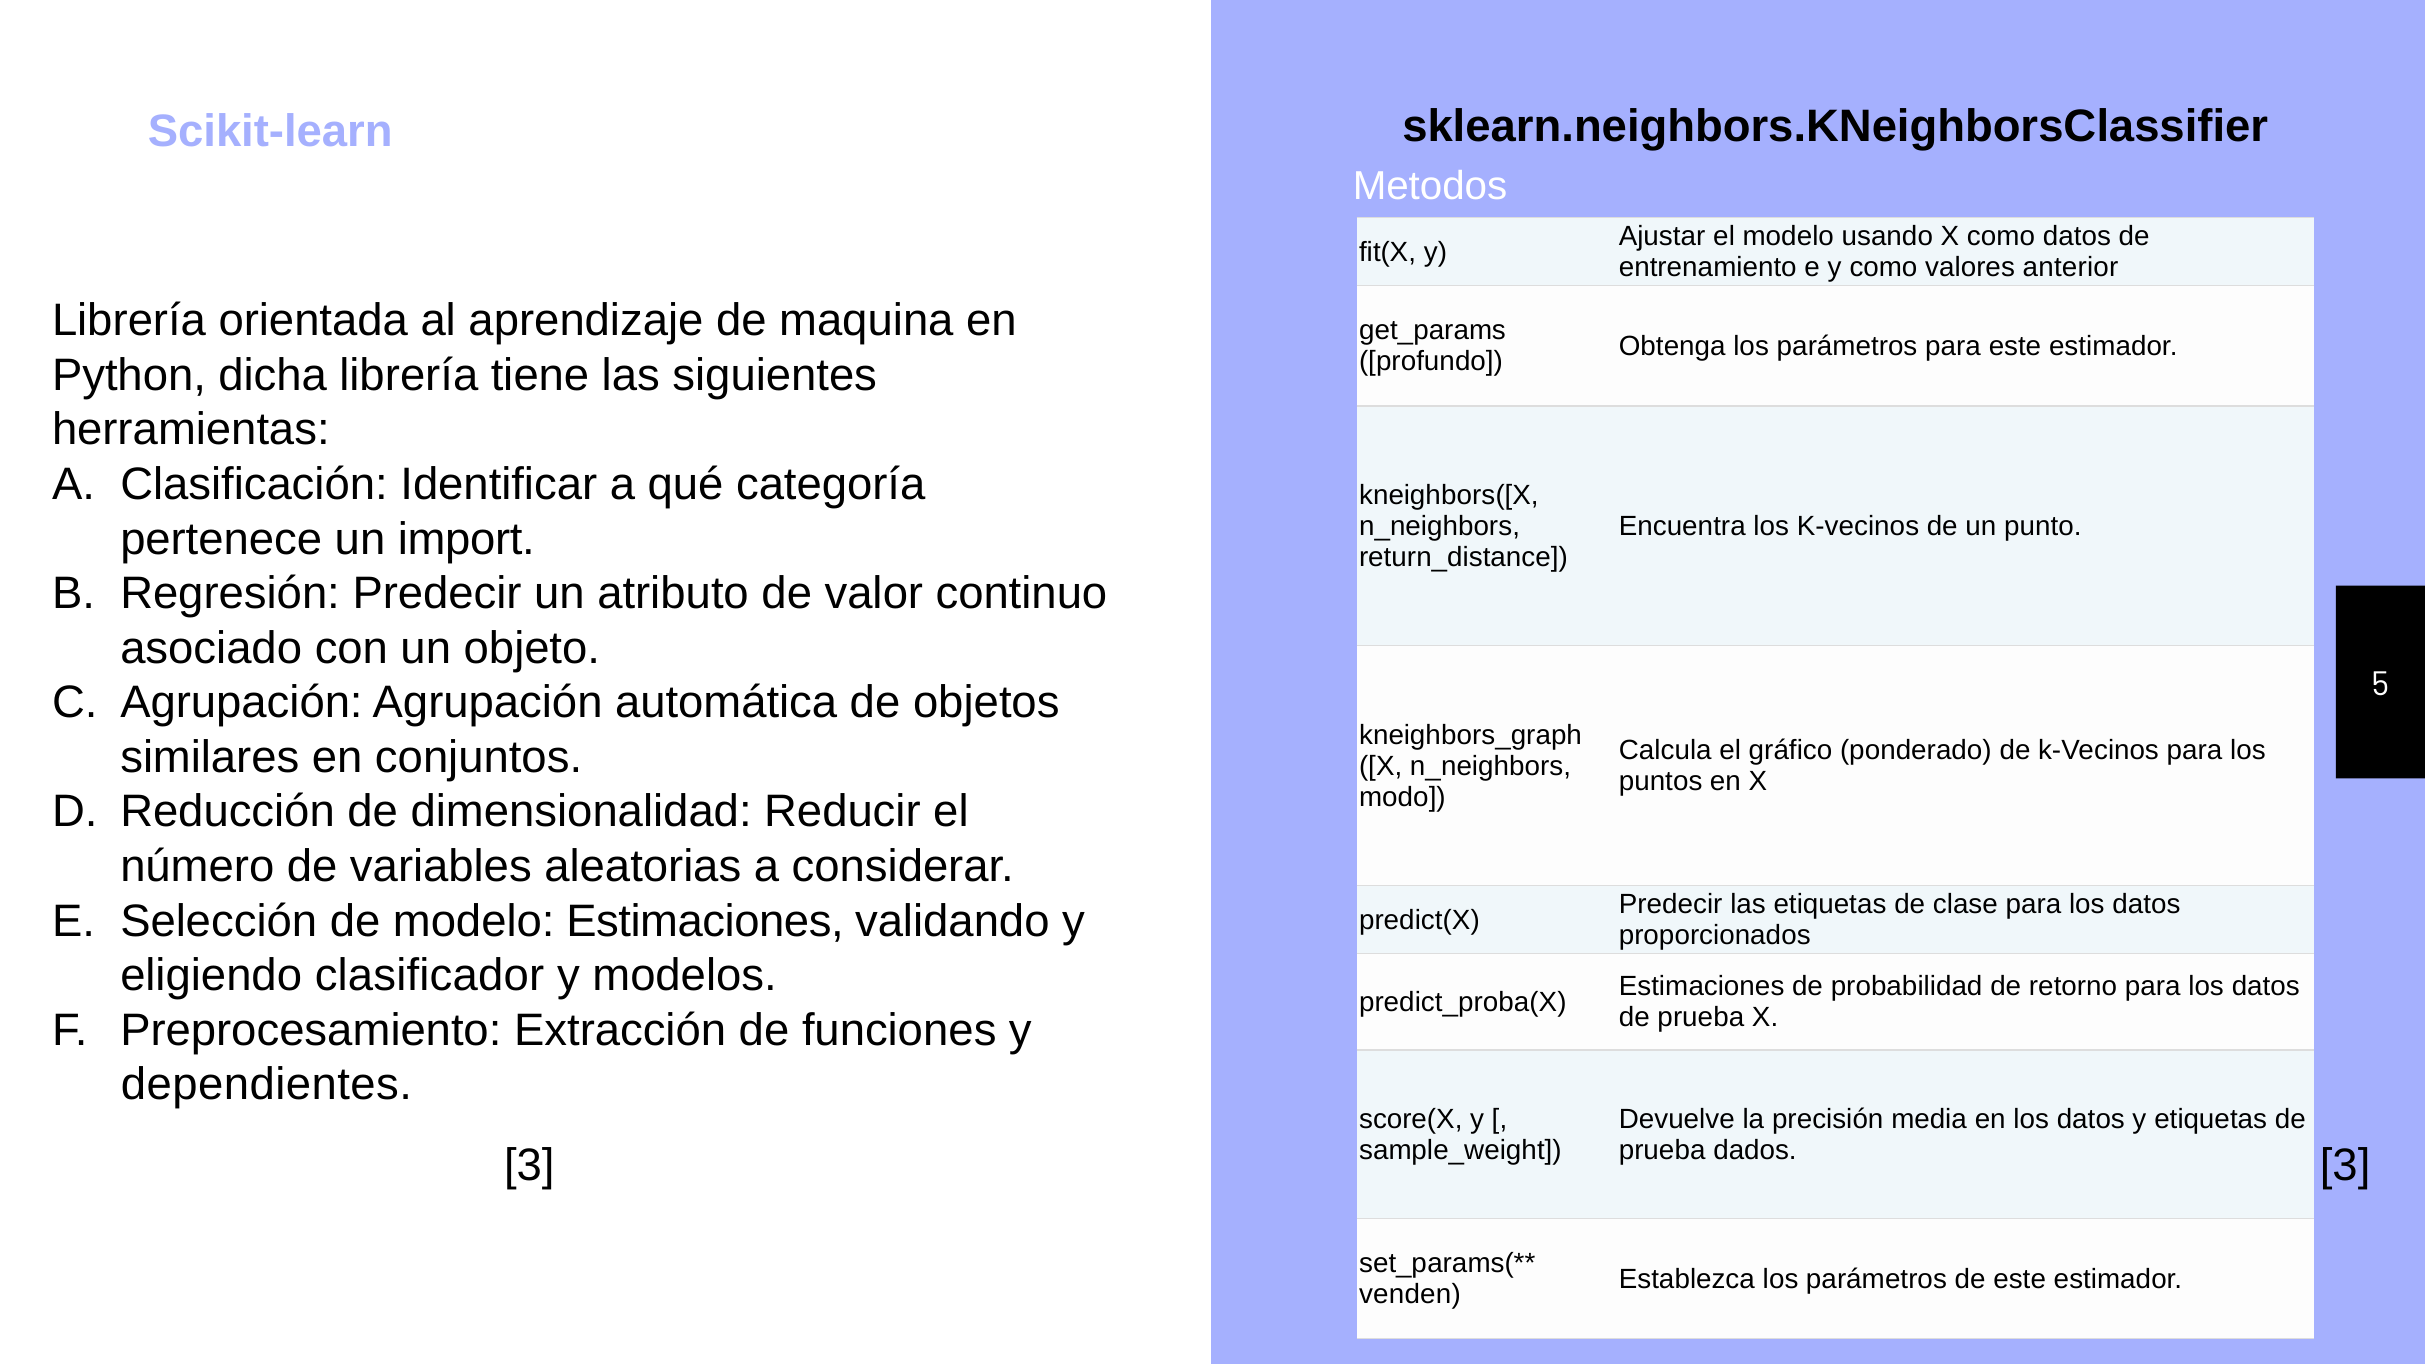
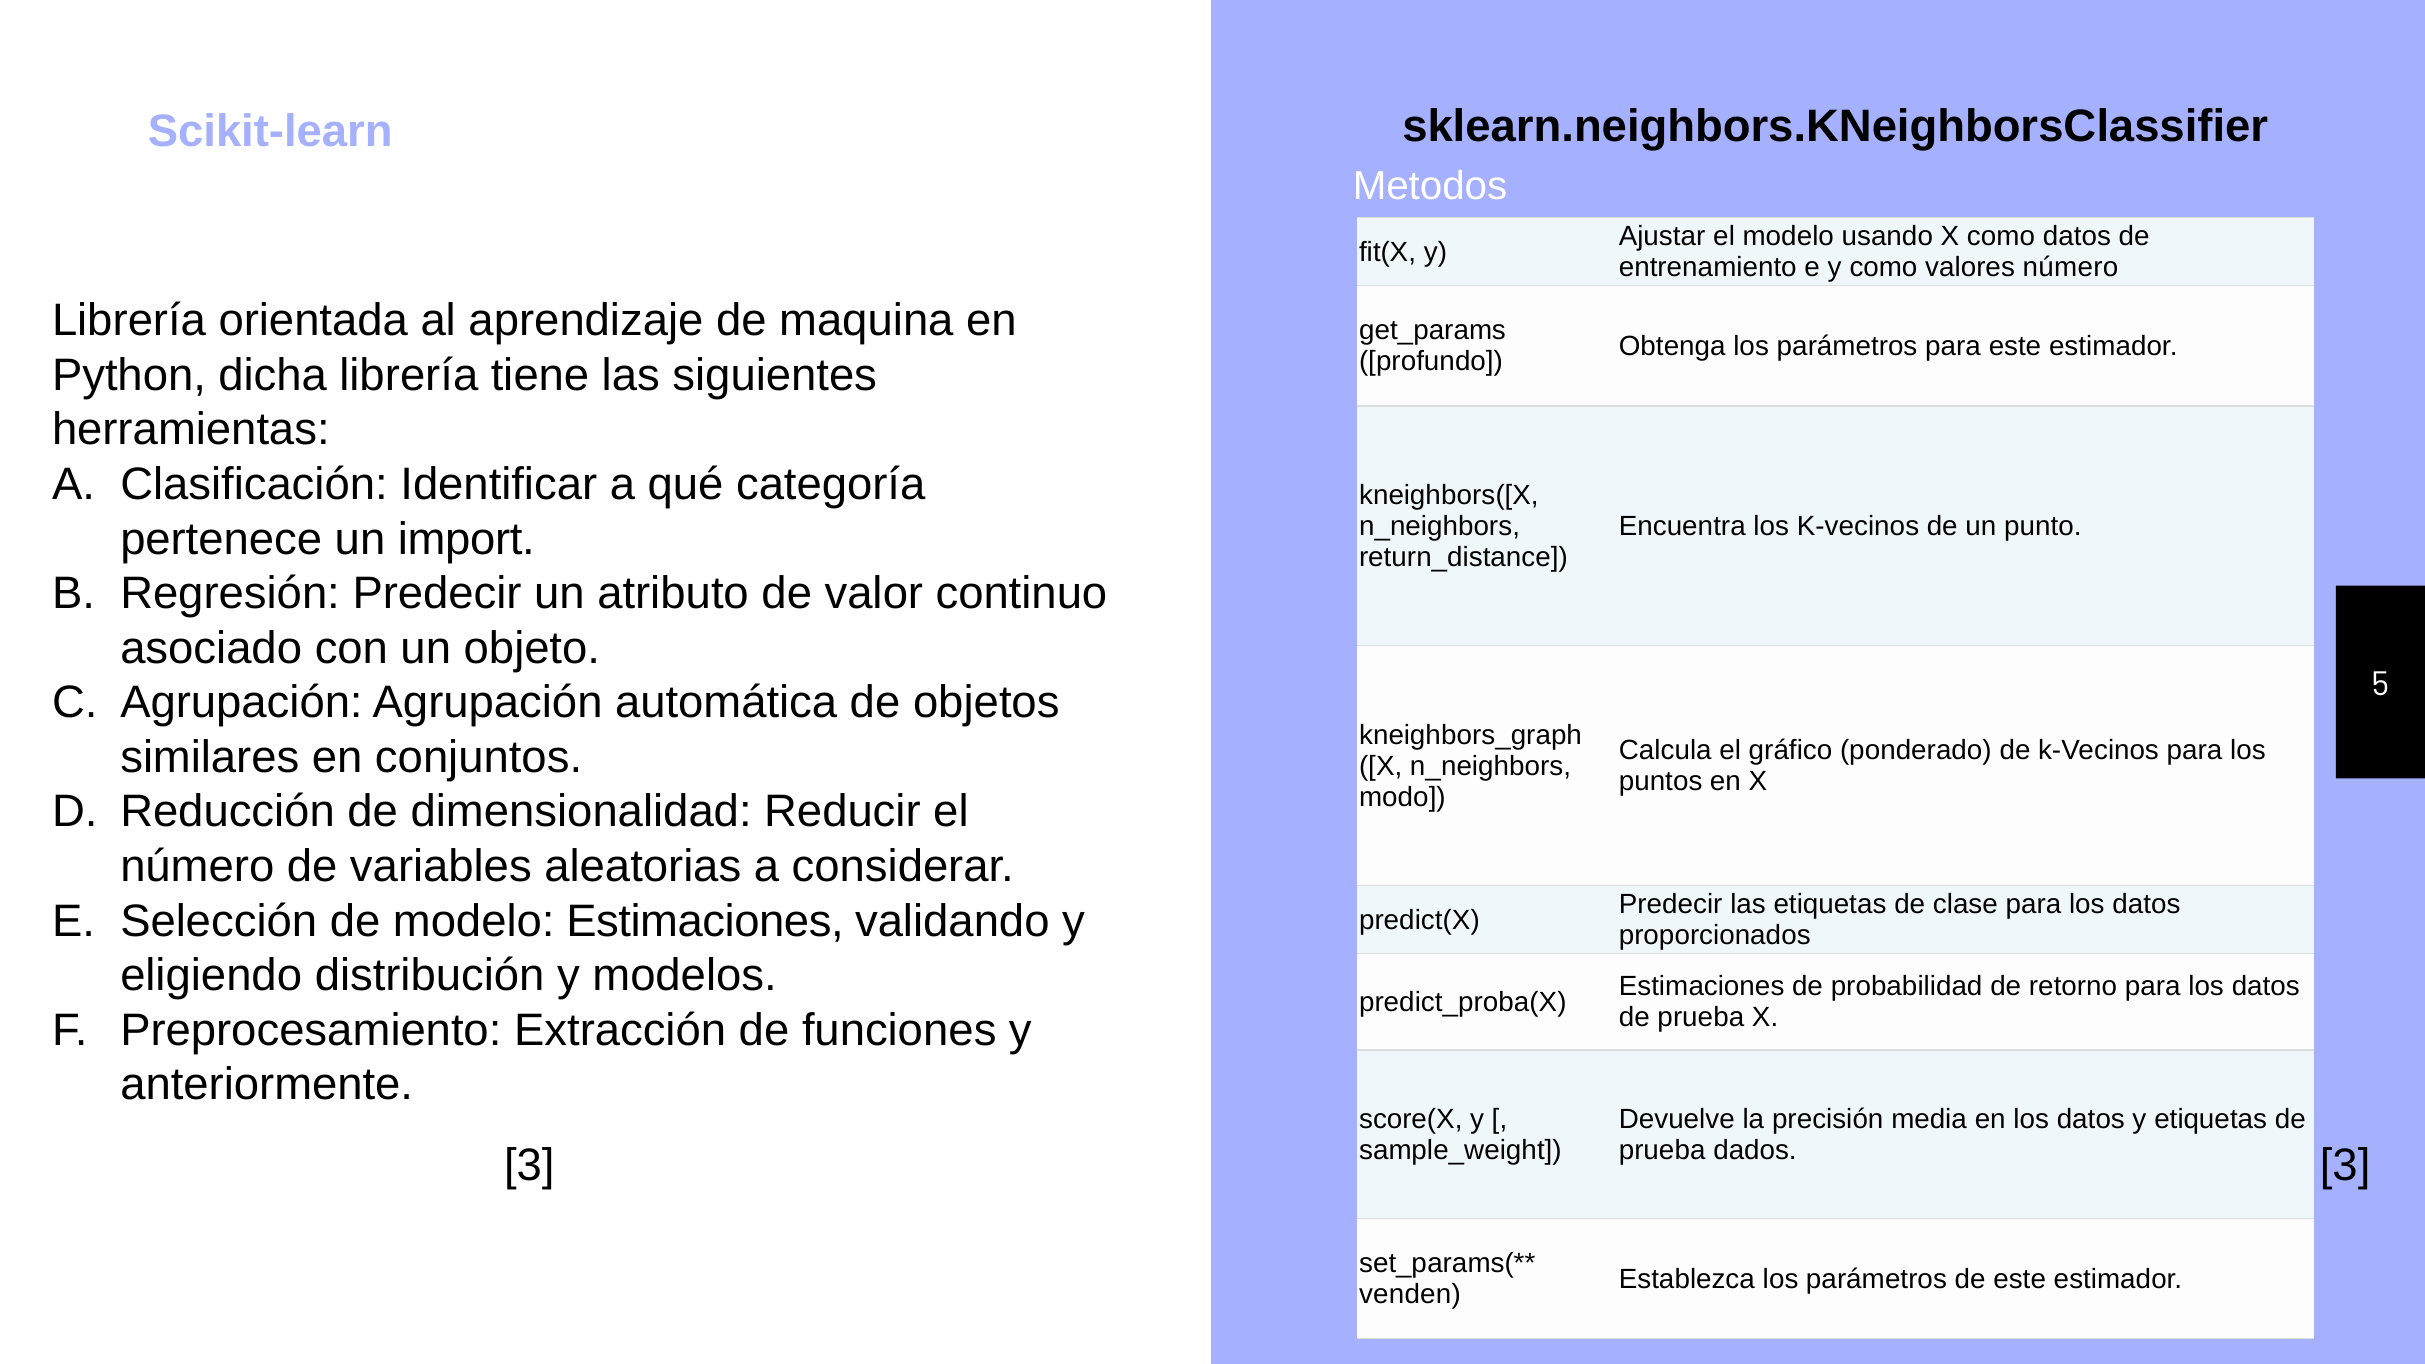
valores anterior: anterior -> número
clasificador: clasificador -> distribución
dependientes: dependientes -> anteriormente
